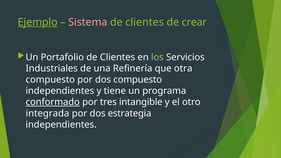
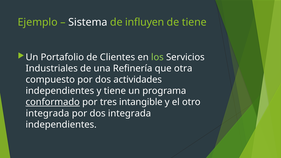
Ejemplo underline: present -> none
Sistema colour: pink -> white
clientes at (145, 22): clientes -> influyen
de crear: crear -> tiene
dos compuesto: compuesto -> actividades
dos estrategia: estrategia -> integrada
